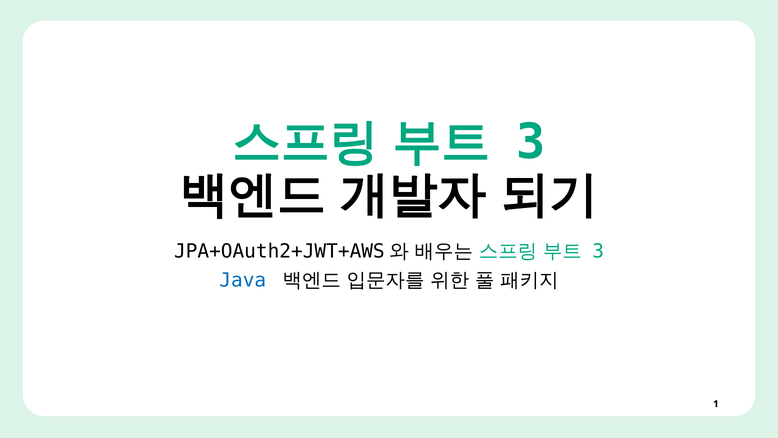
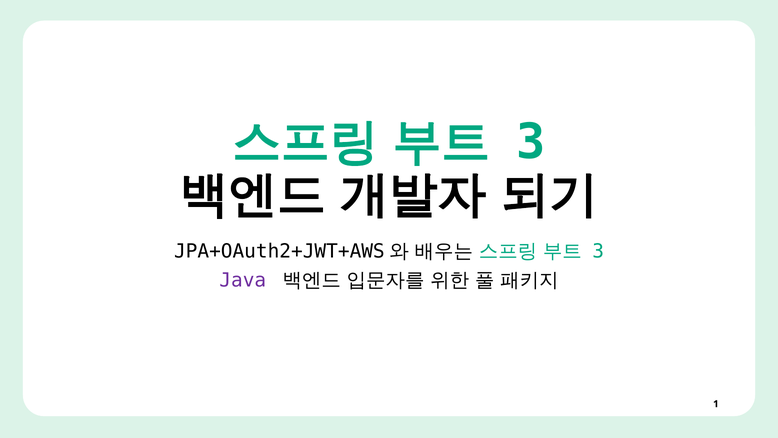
Java colour: blue -> purple
